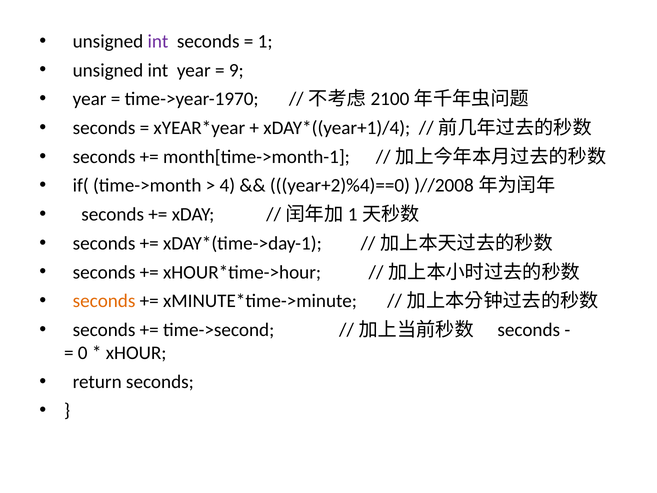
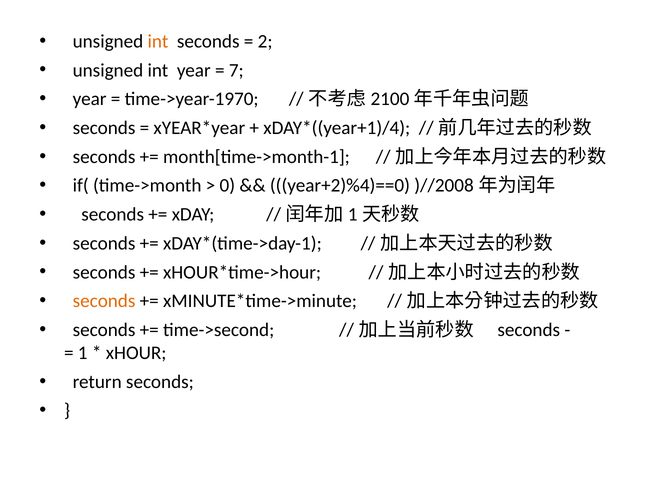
int at (158, 41) colour: purple -> orange
1: 1 -> 2
9: 9 -> 7
4: 4 -> 0
0: 0 -> 1
